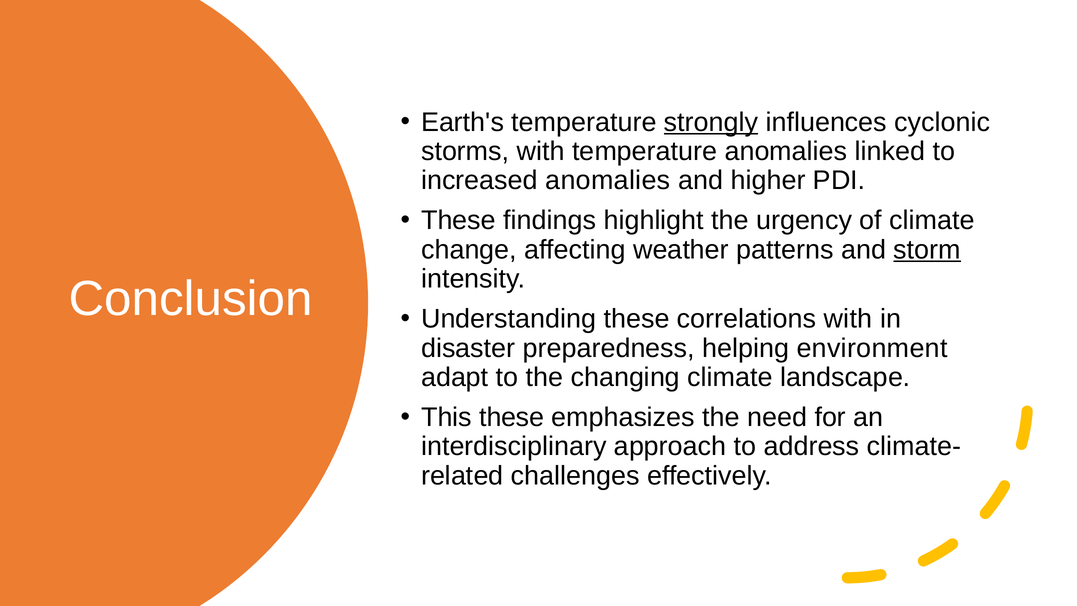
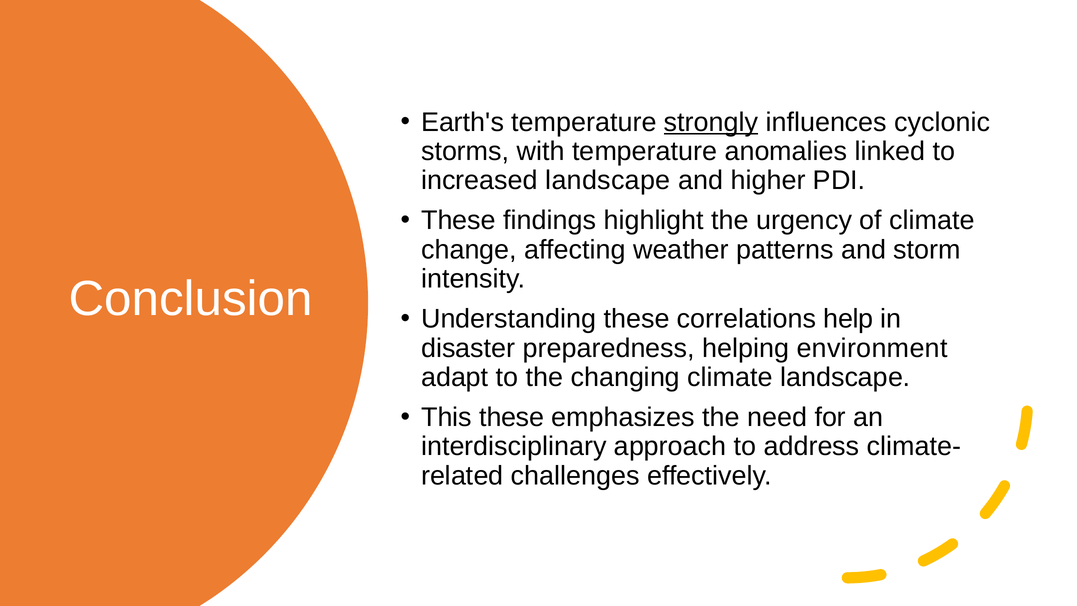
increased anomalies: anomalies -> landscape
storm underline: present -> none
correlations with: with -> help
